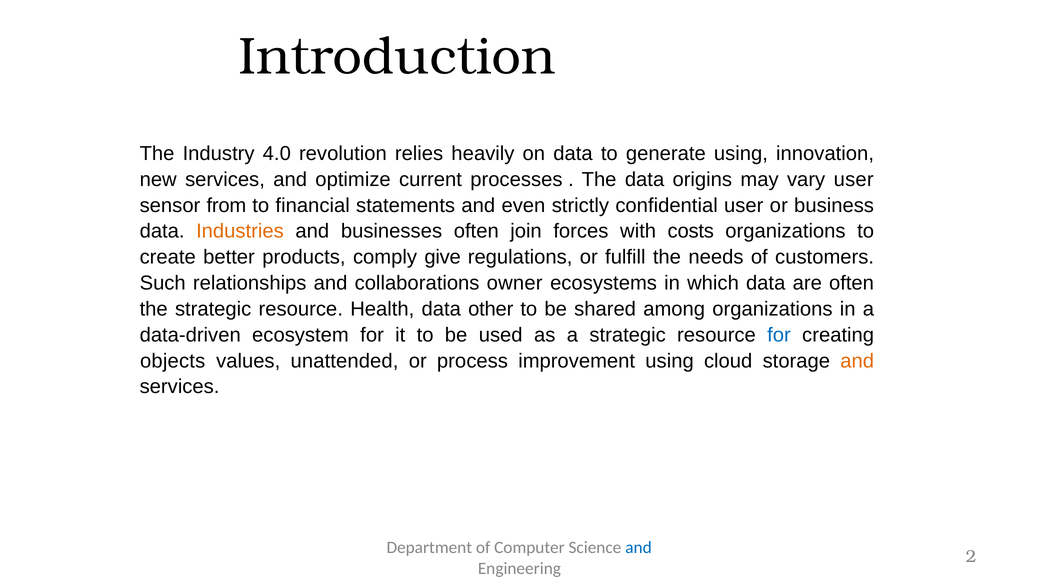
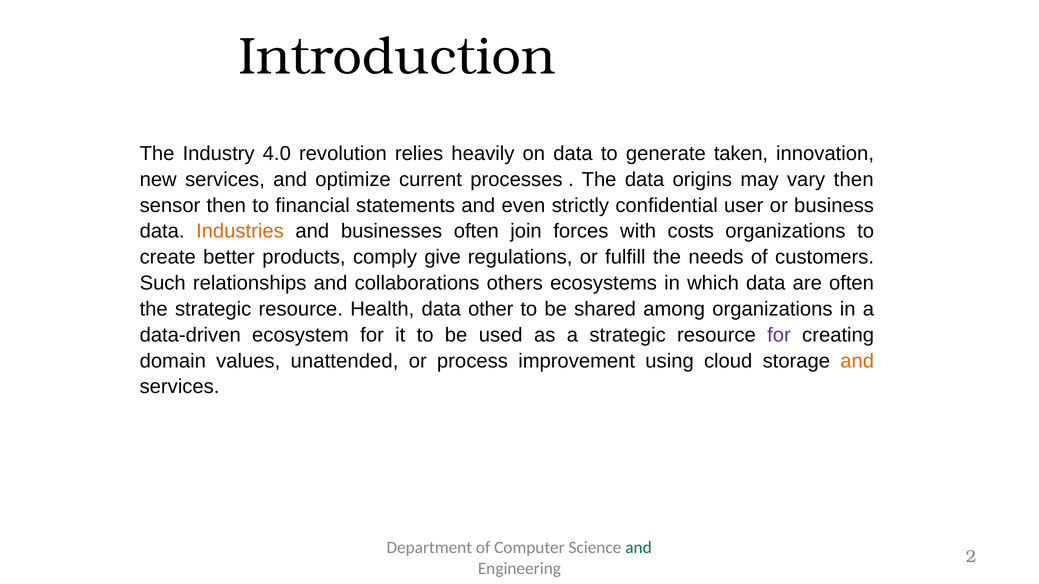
generate using: using -> taken
vary user: user -> then
sensor from: from -> then
owner: owner -> others
for at (779, 335) colour: blue -> purple
objects: objects -> domain
and at (639, 548) colour: blue -> green
